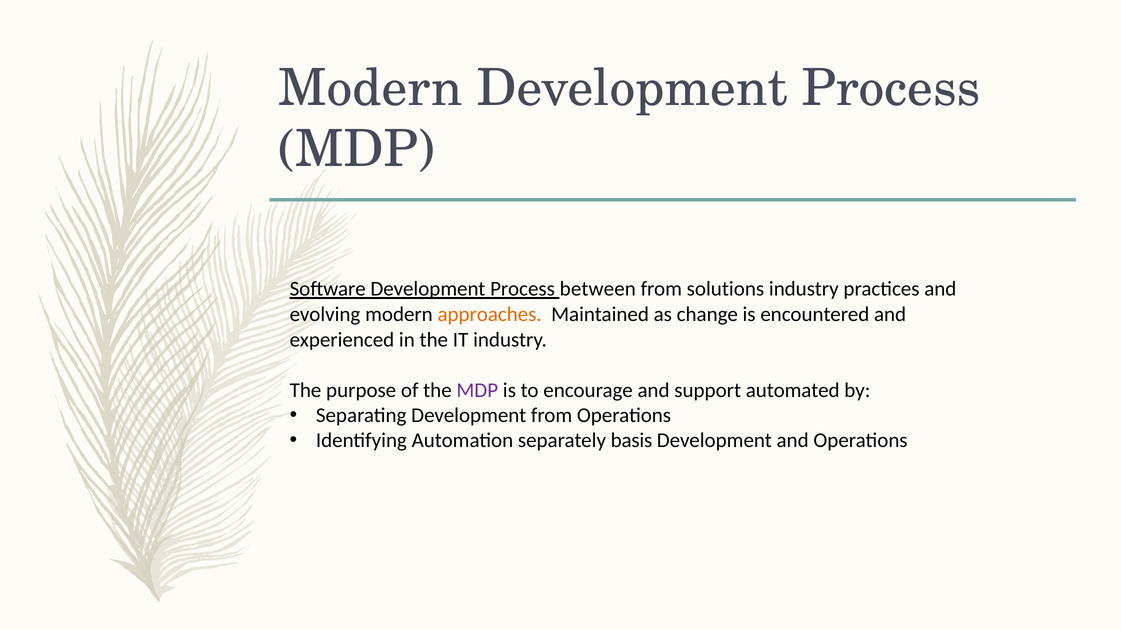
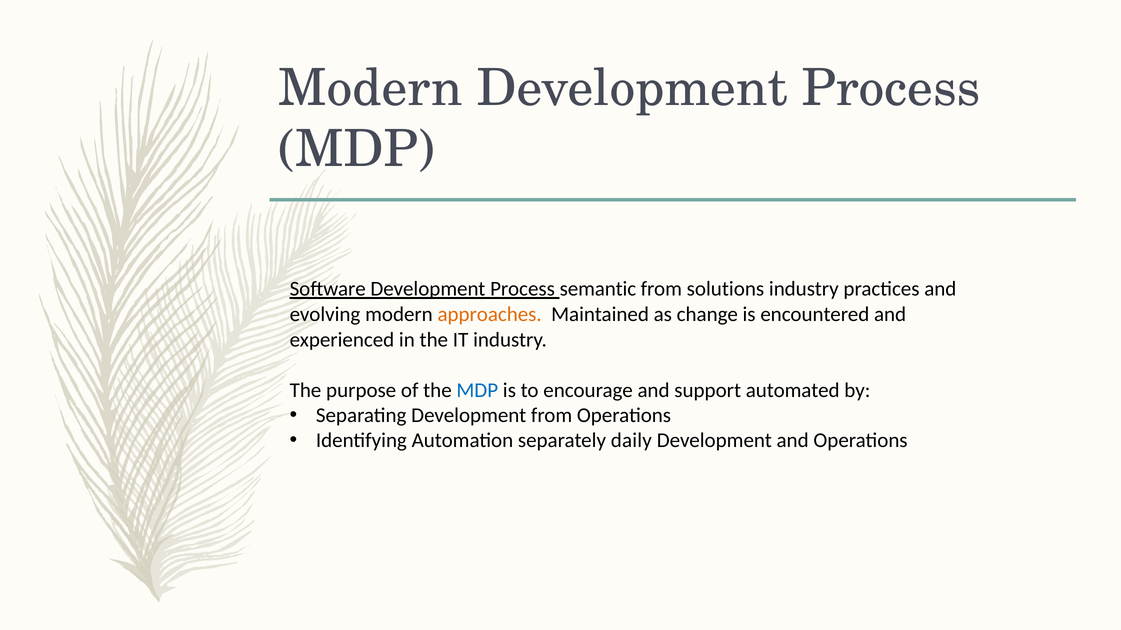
between: between -> semantic
MDP at (477, 390) colour: purple -> blue
basis: basis -> daily
